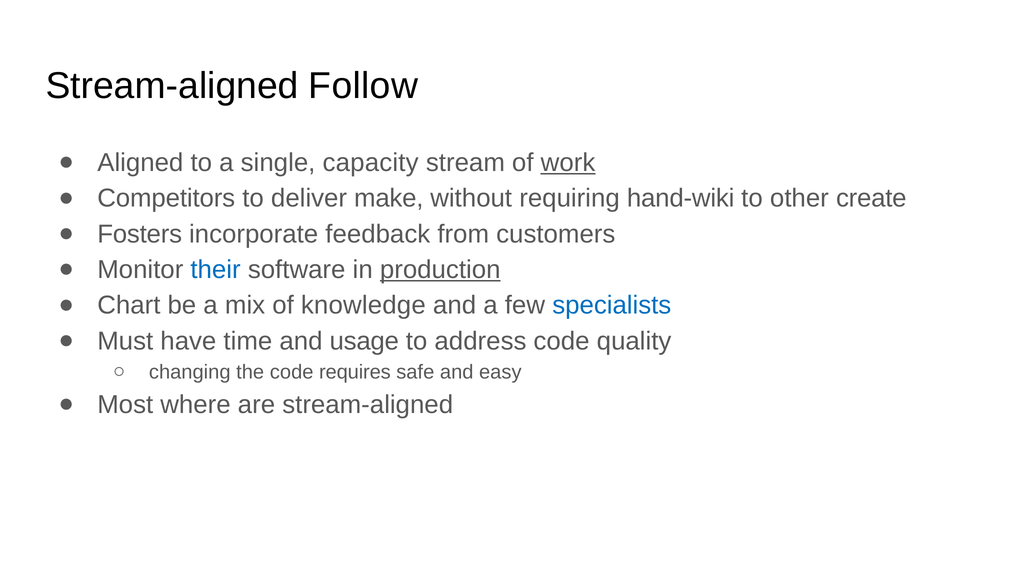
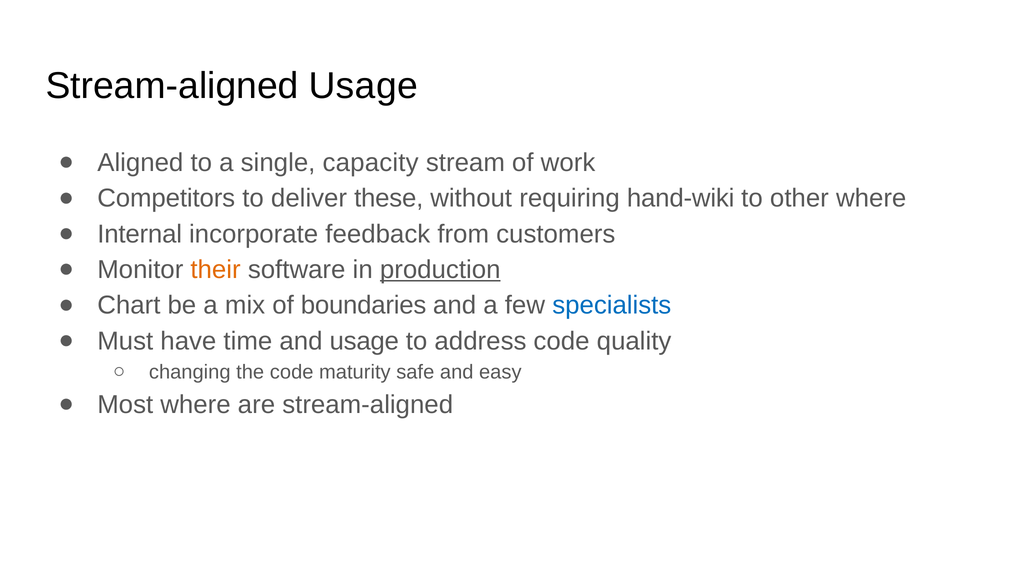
Stream-aligned Follow: Follow -> Usage
work underline: present -> none
make: make -> these
other create: create -> where
Fosters: Fosters -> Internal
their colour: blue -> orange
knowledge: knowledge -> boundaries
requires: requires -> maturity
